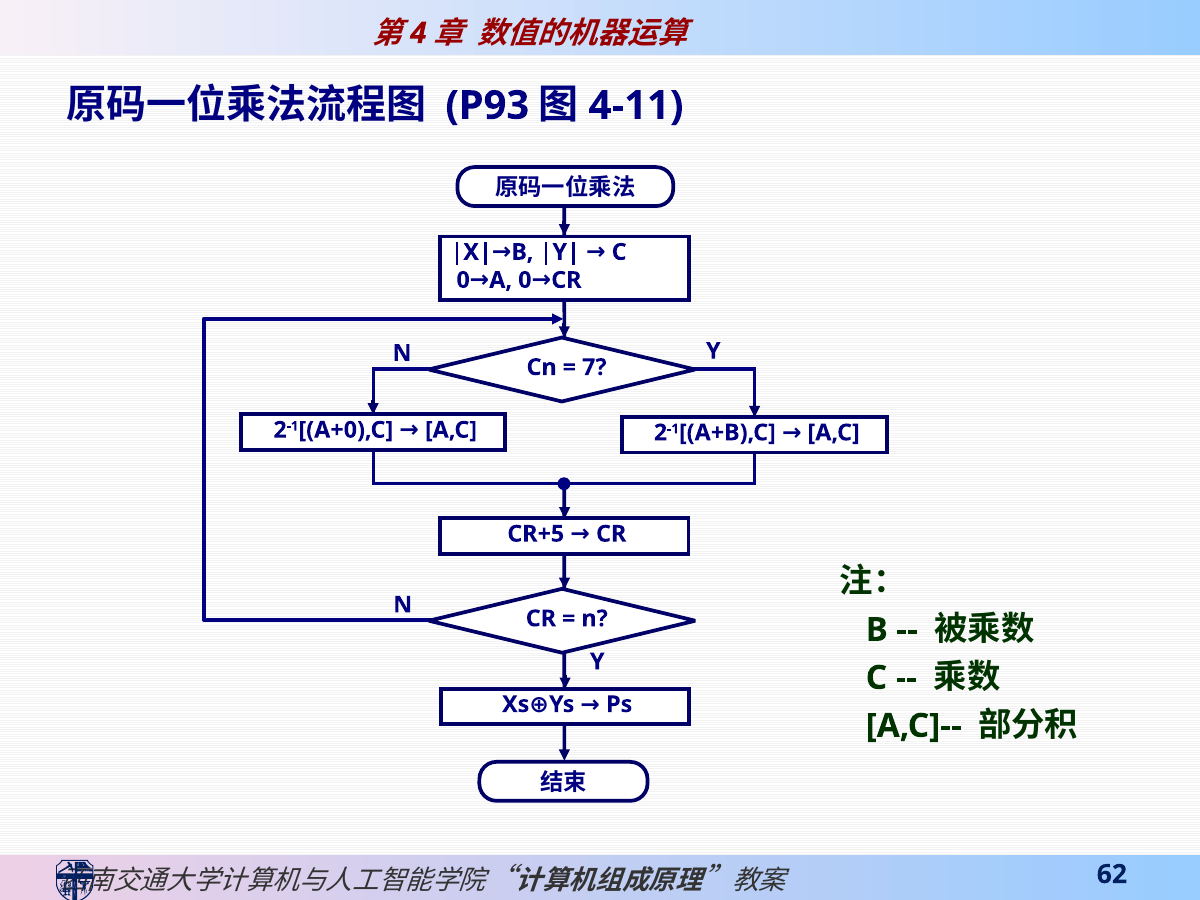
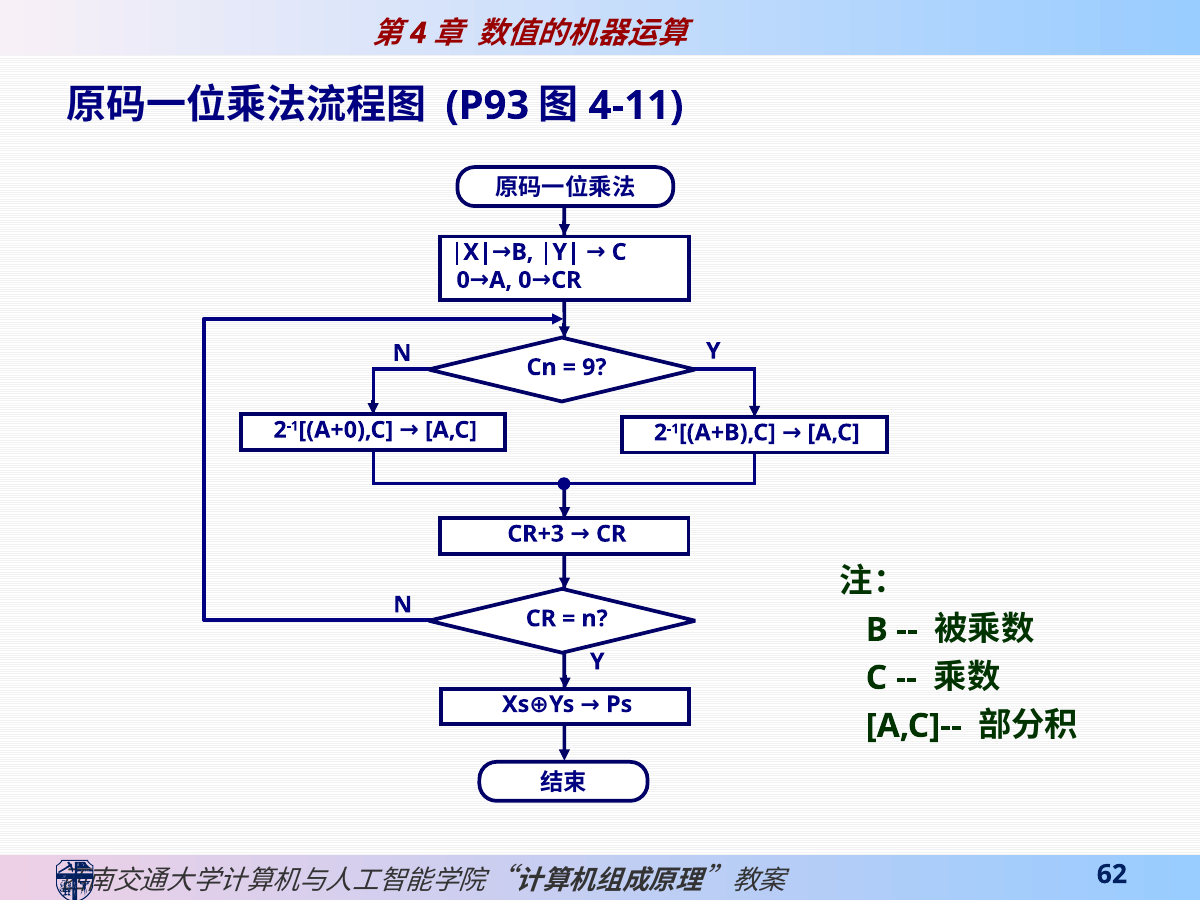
7: 7 -> 9
CR+5: CR+5 -> CR+3
